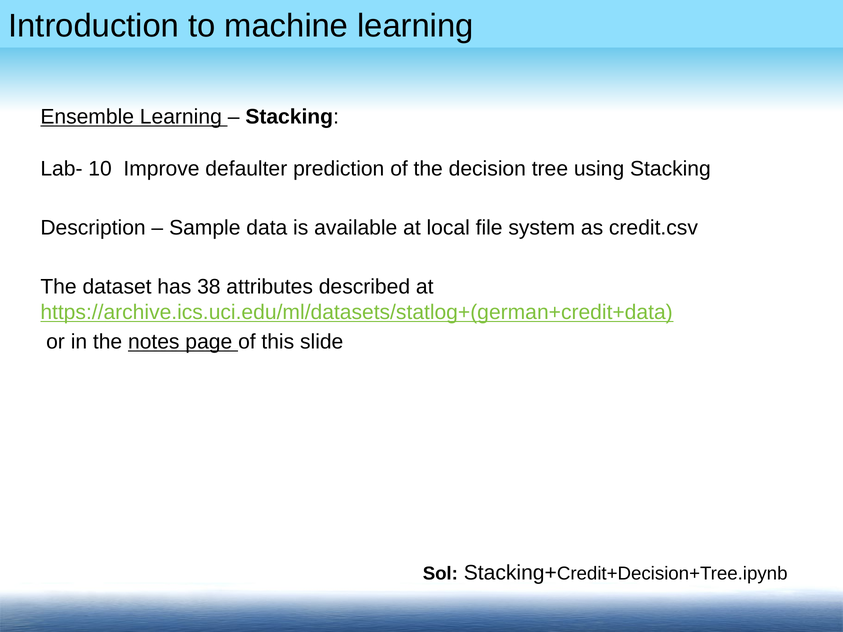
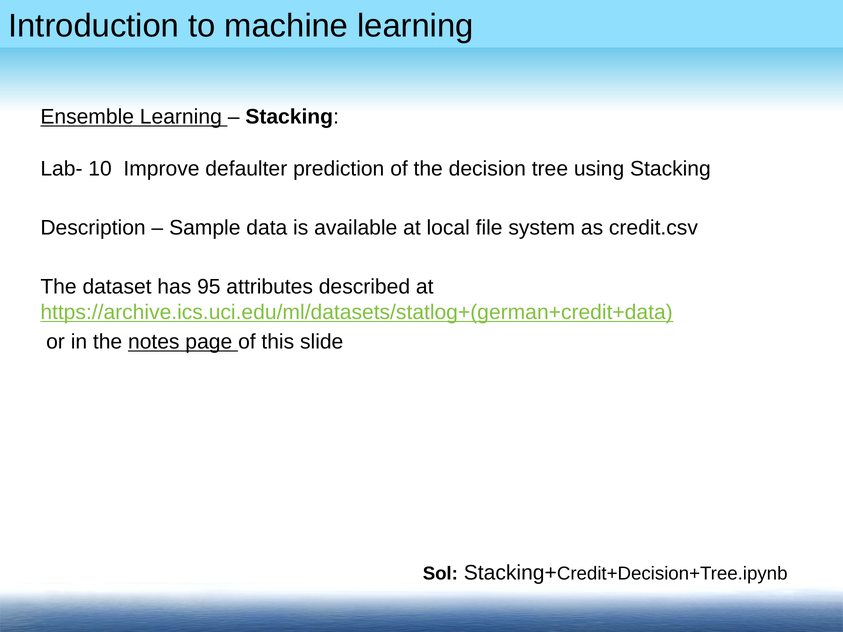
has 38: 38 -> 95
